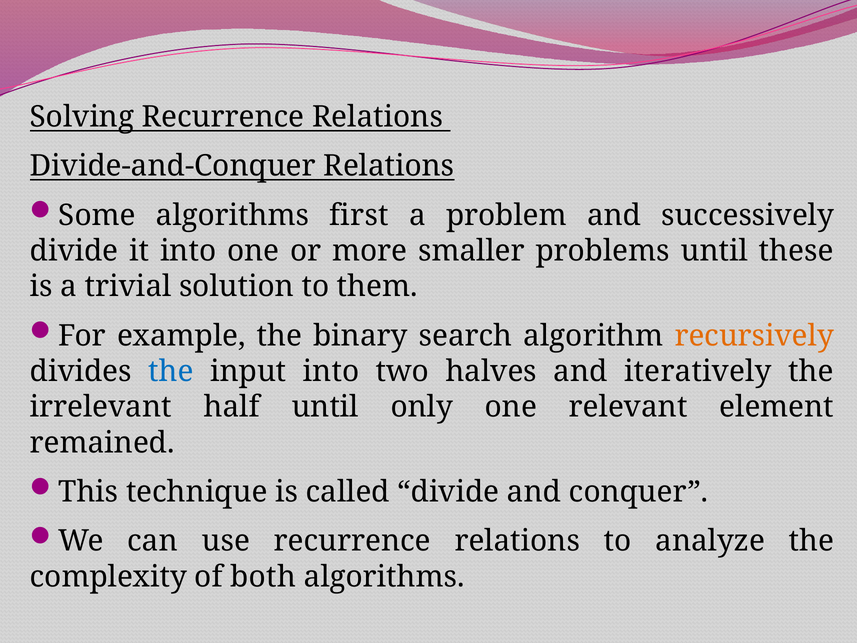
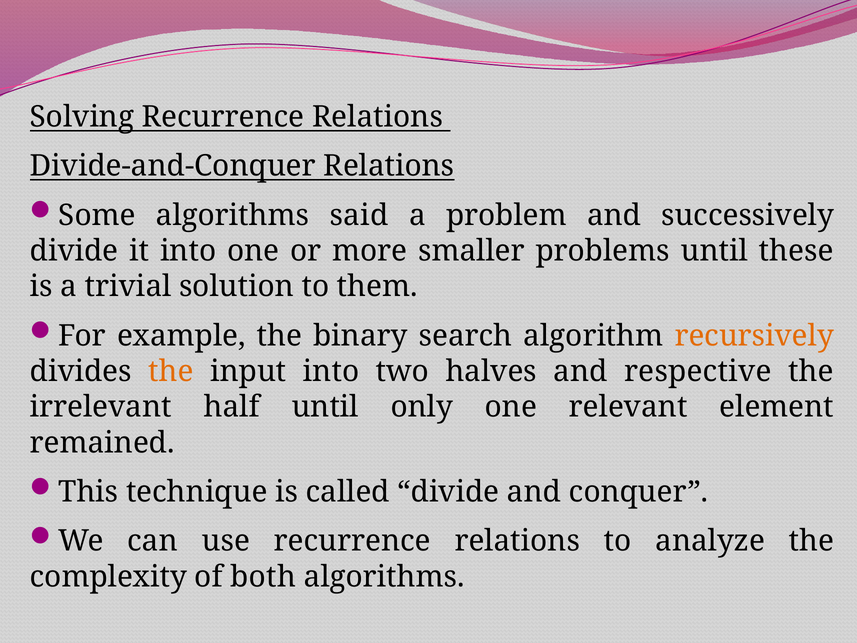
first: first -> said
the at (171, 371) colour: blue -> orange
iteratively: iteratively -> respective
